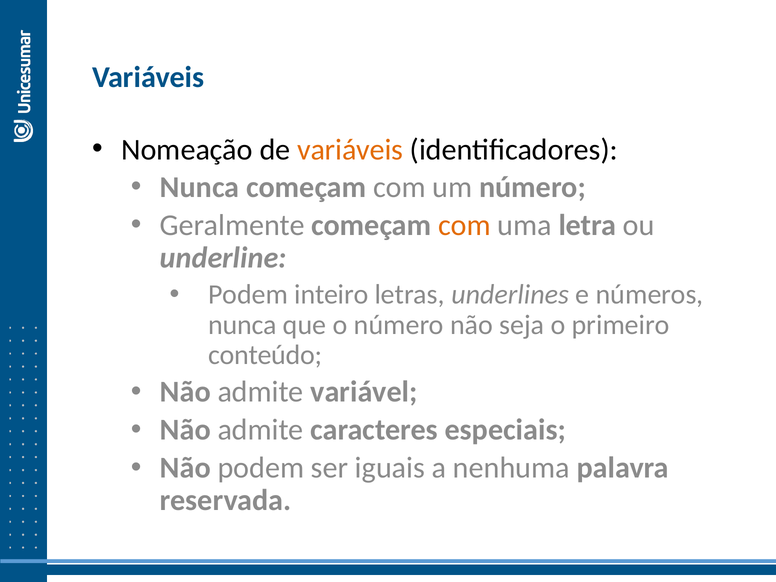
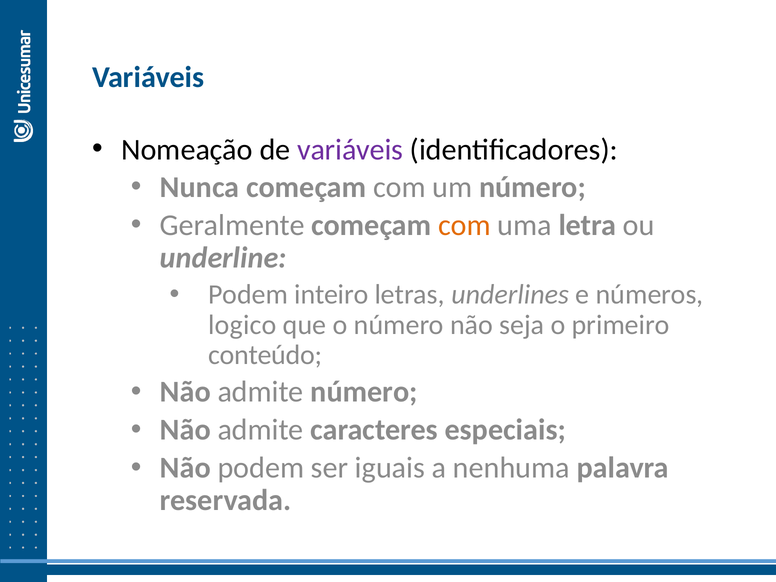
variáveis at (350, 150) colour: orange -> purple
nunca at (243, 325): nunca -> logico
admite variável: variável -> número
